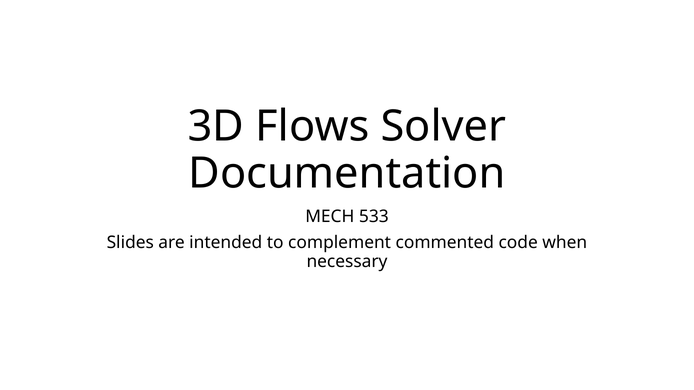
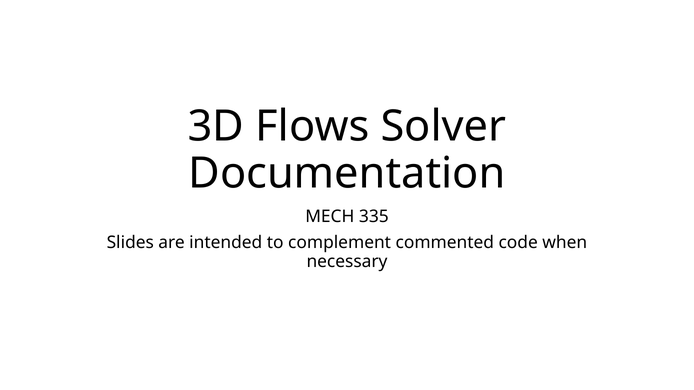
533: 533 -> 335
